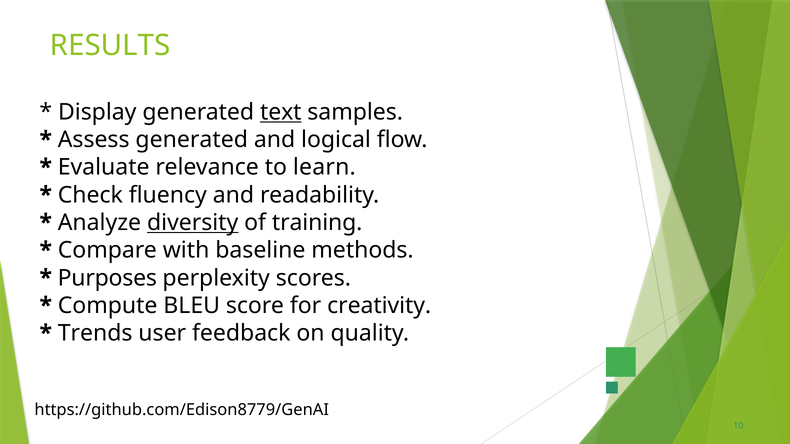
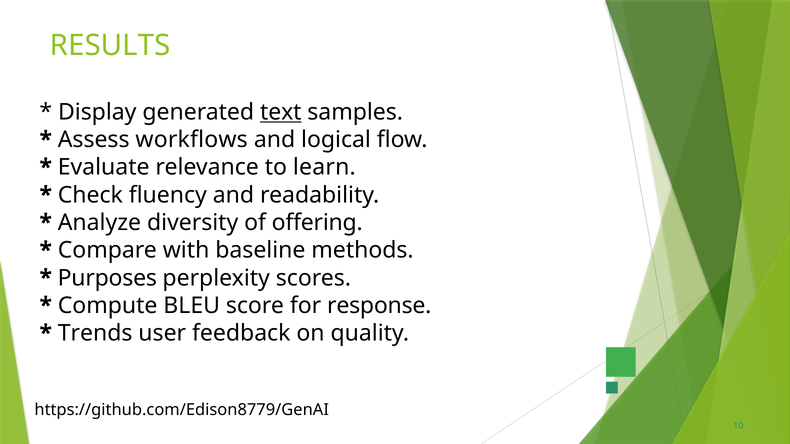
Assess generated: generated -> workflows
diversity underline: present -> none
training: training -> offering
creativity: creativity -> response
